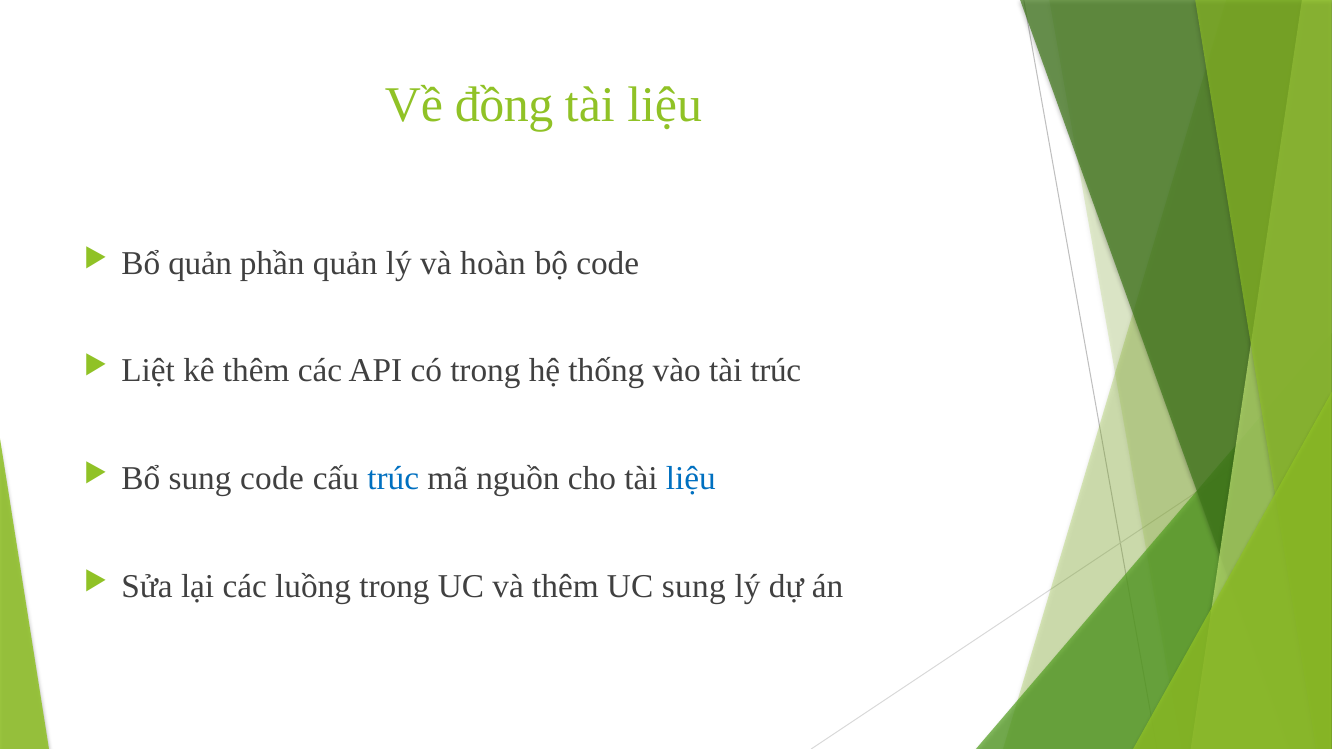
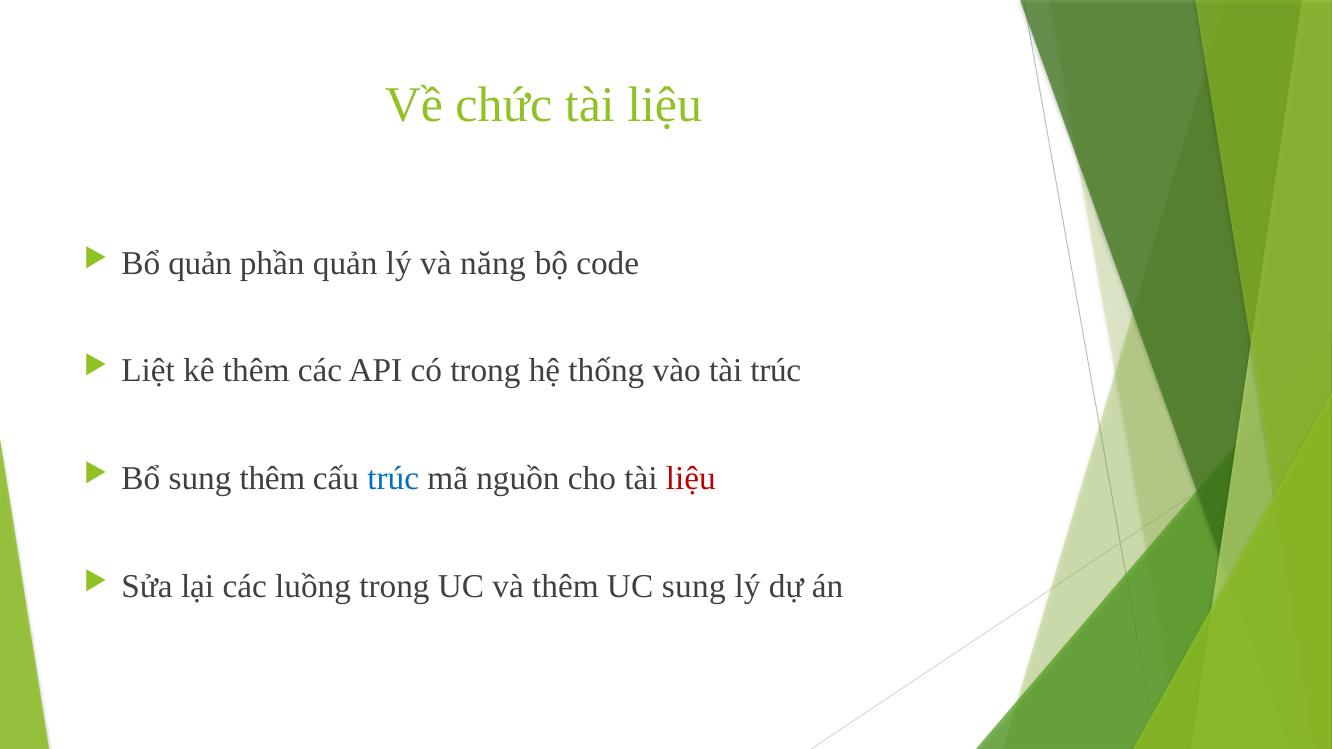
đồng: đồng -> chức
hoàn: hoàn -> năng
sung code: code -> thêm
liệu at (691, 479) colour: blue -> red
